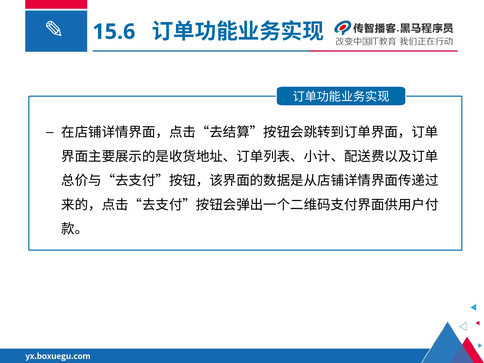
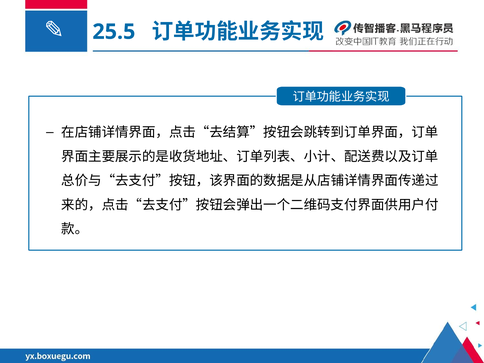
15.6: 15.6 -> 25.5
